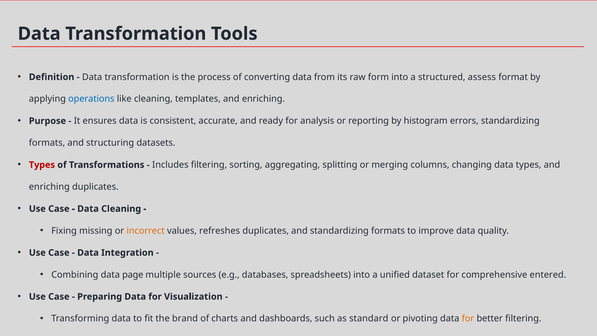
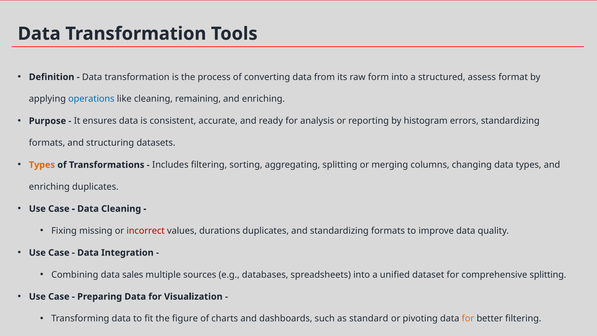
templates: templates -> remaining
Types at (42, 165) colour: red -> orange
incorrect colour: orange -> red
refreshes: refreshes -> durations
page: page -> sales
comprehensive entered: entered -> splitting
brand: brand -> figure
